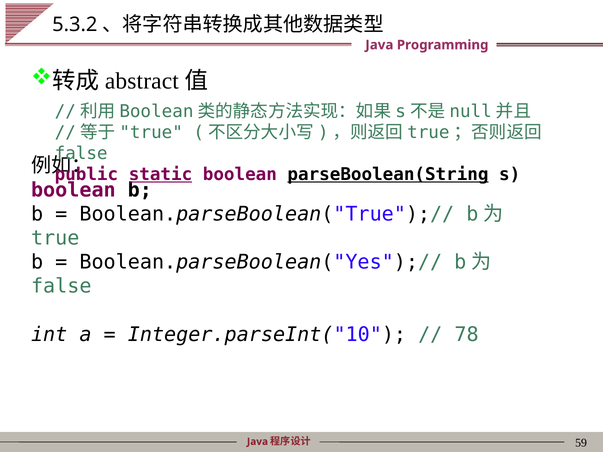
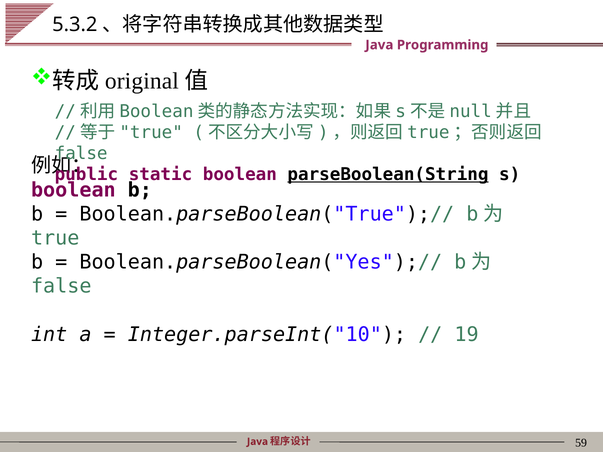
abstract: abstract -> original
static underline: present -> none
78: 78 -> 19
